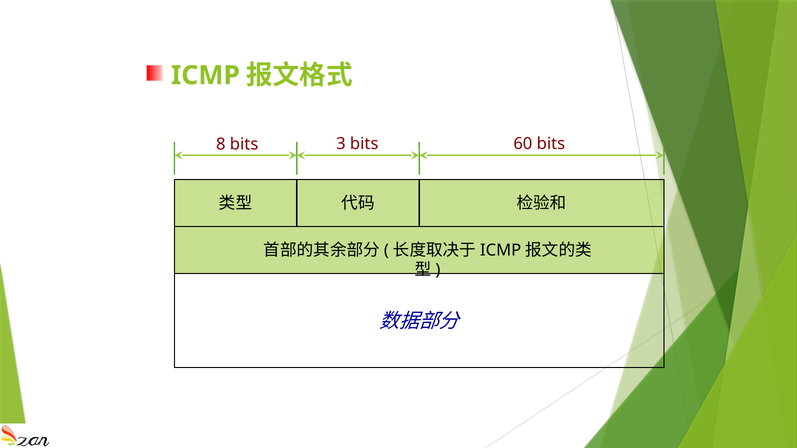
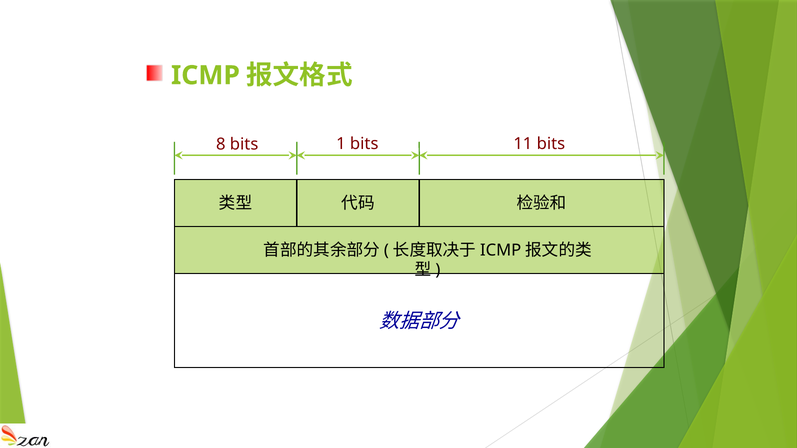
3: 3 -> 1
60: 60 -> 11
